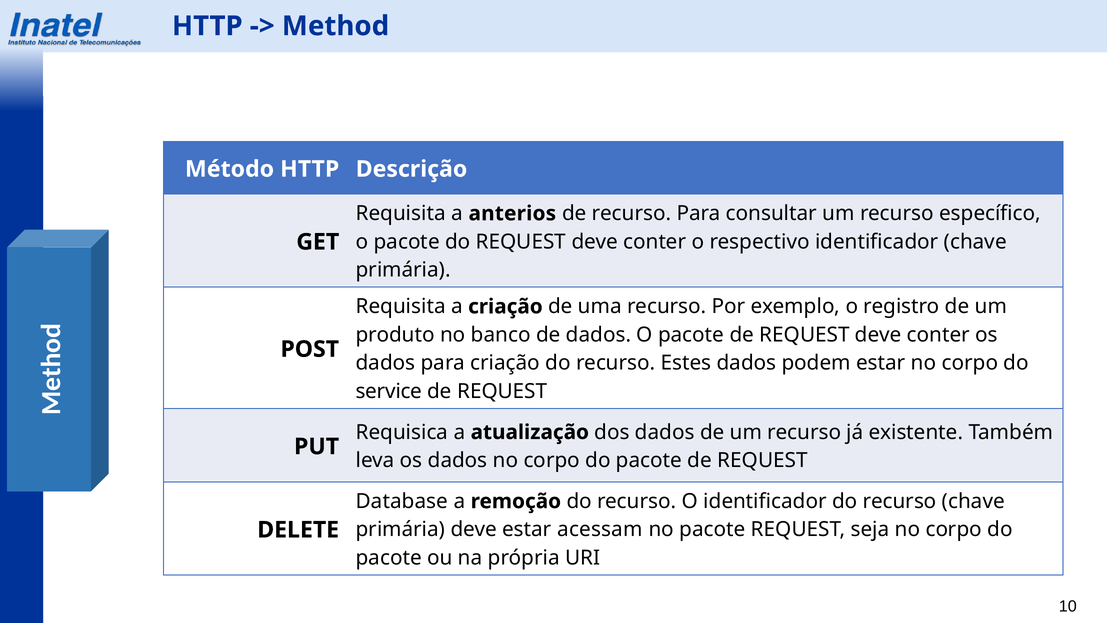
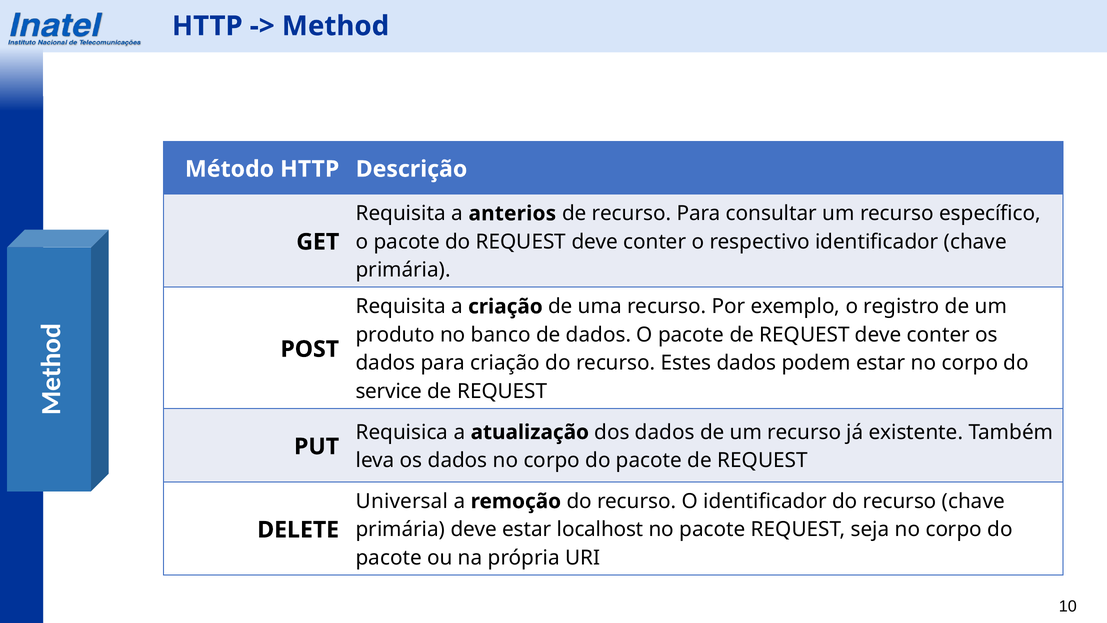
Database: Database -> Universal
acessam: acessam -> localhost
